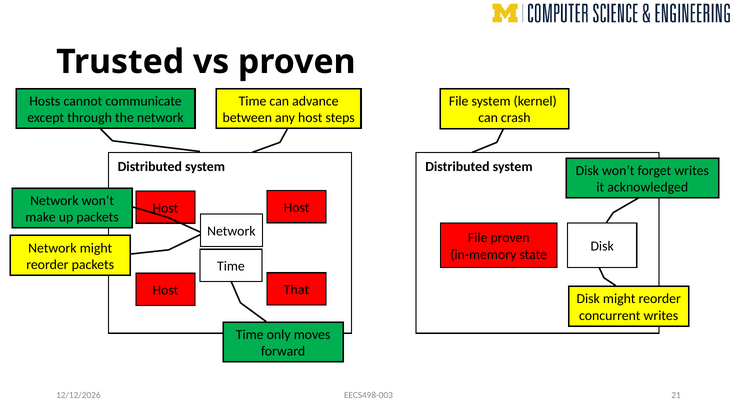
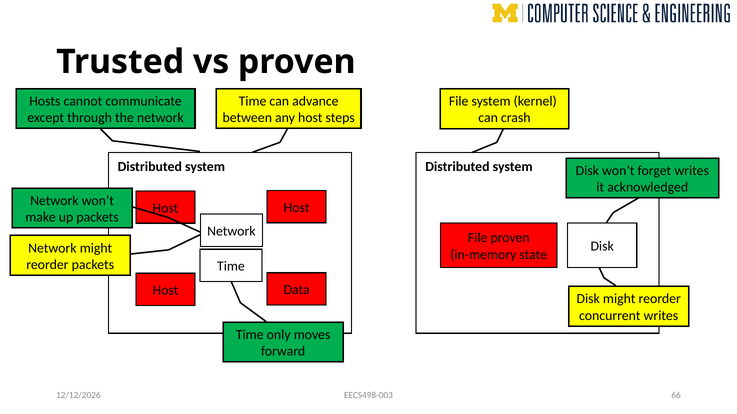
That: That -> Data
21: 21 -> 66
